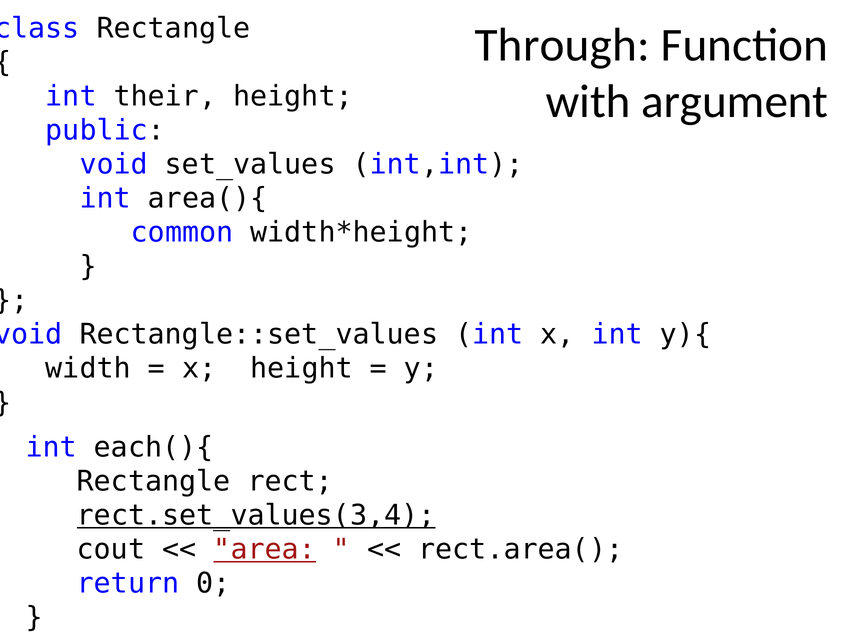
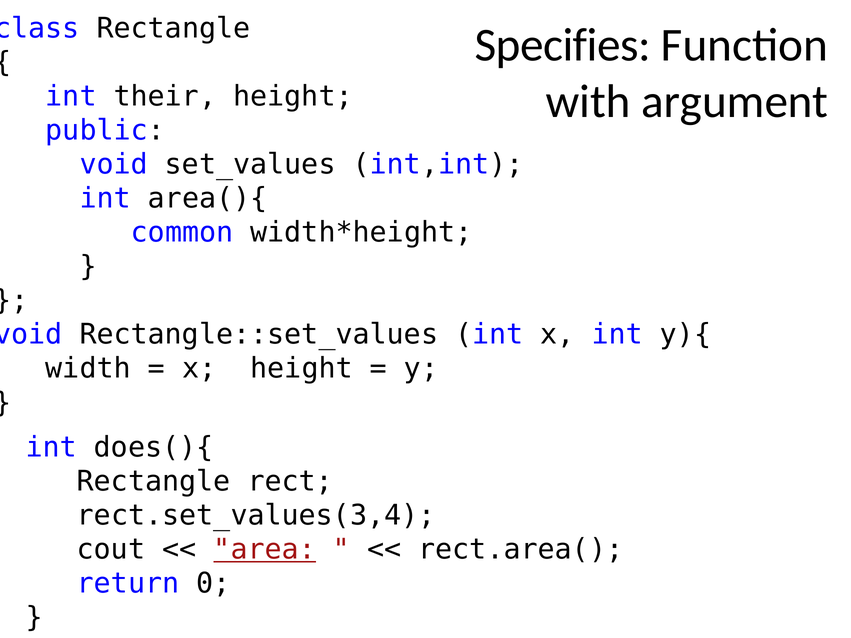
Through: Through -> Specifies
each(){: each(){ -> does(){
rect.set_values(3,4 underline: present -> none
